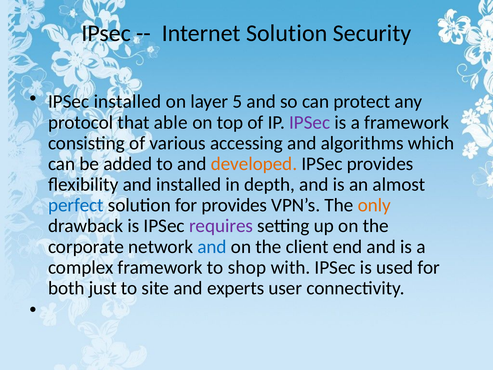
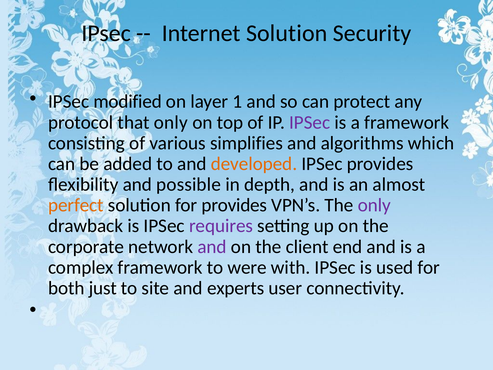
IPSec installed: installed -> modified
5: 5 -> 1
that able: able -> only
accessing: accessing -> simplifies
and installed: installed -> possible
perfect colour: blue -> orange
only at (374, 205) colour: orange -> purple
and at (212, 247) colour: blue -> purple
shop: shop -> were
